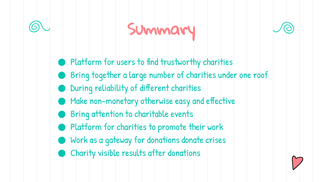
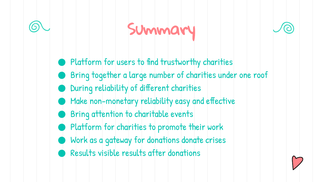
non-monetary otherwise: otherwise -> reliability
Charity at (83, 153): Charity -> Results
